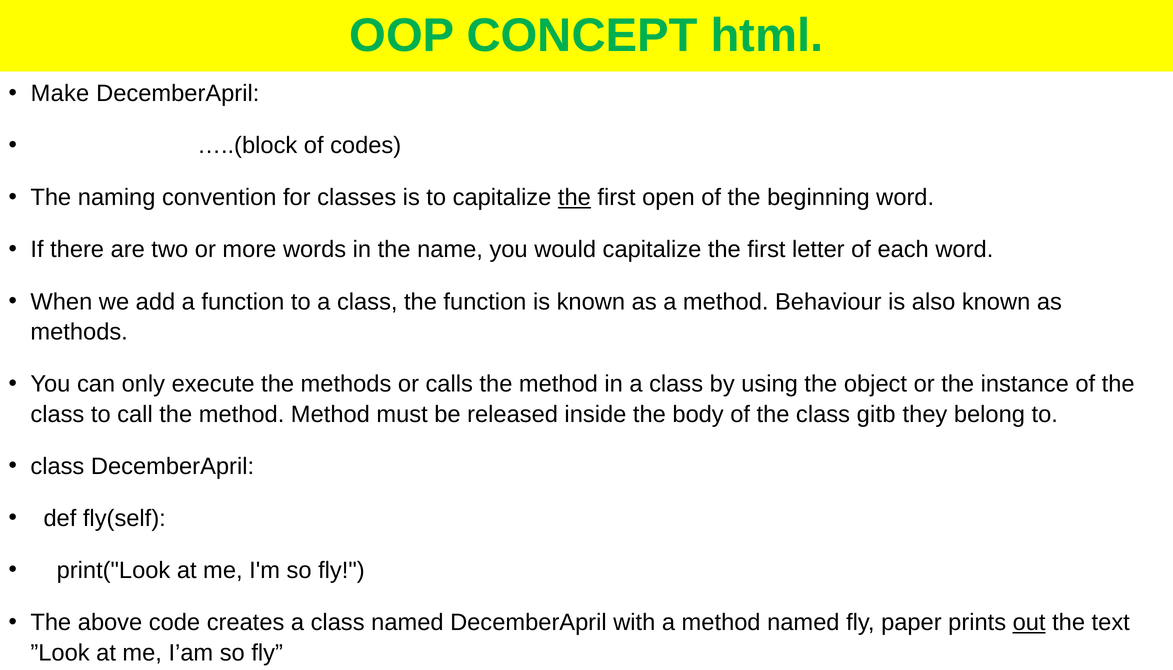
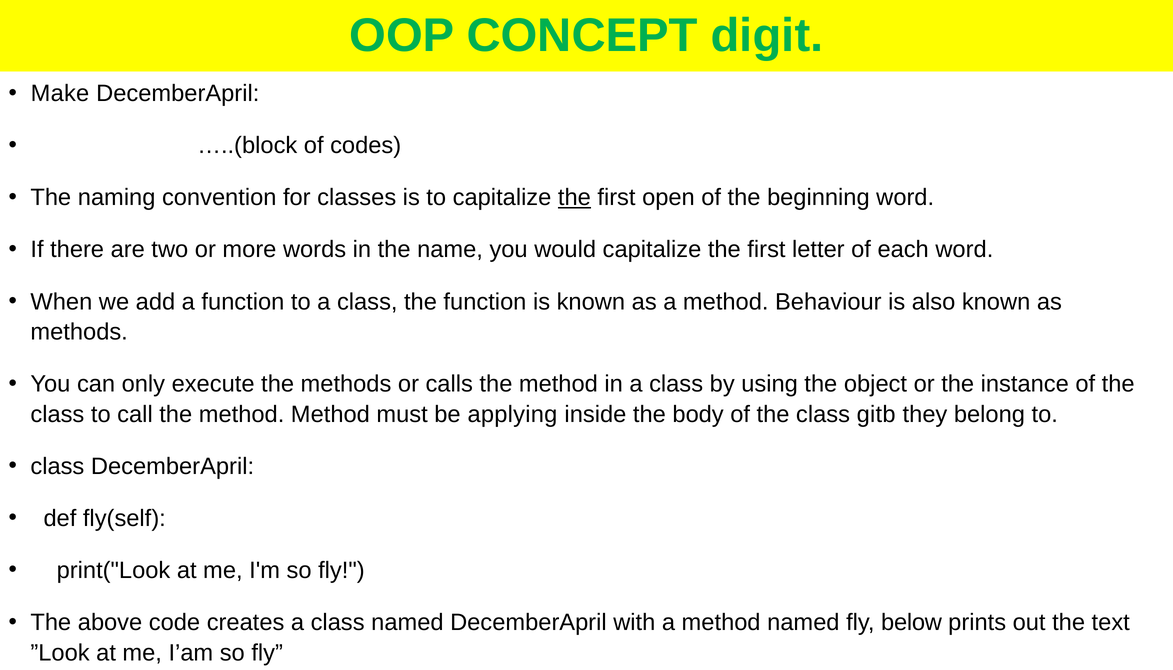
html: html -> digit
released: released -> applying
paper: paper -> below
out underline: present -> none
